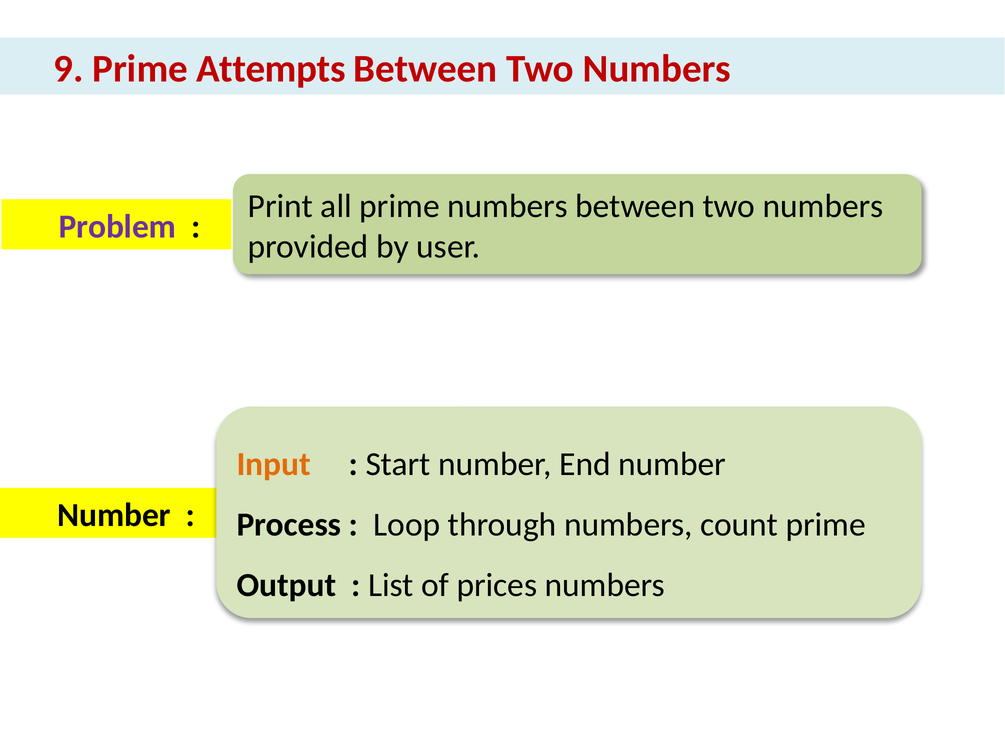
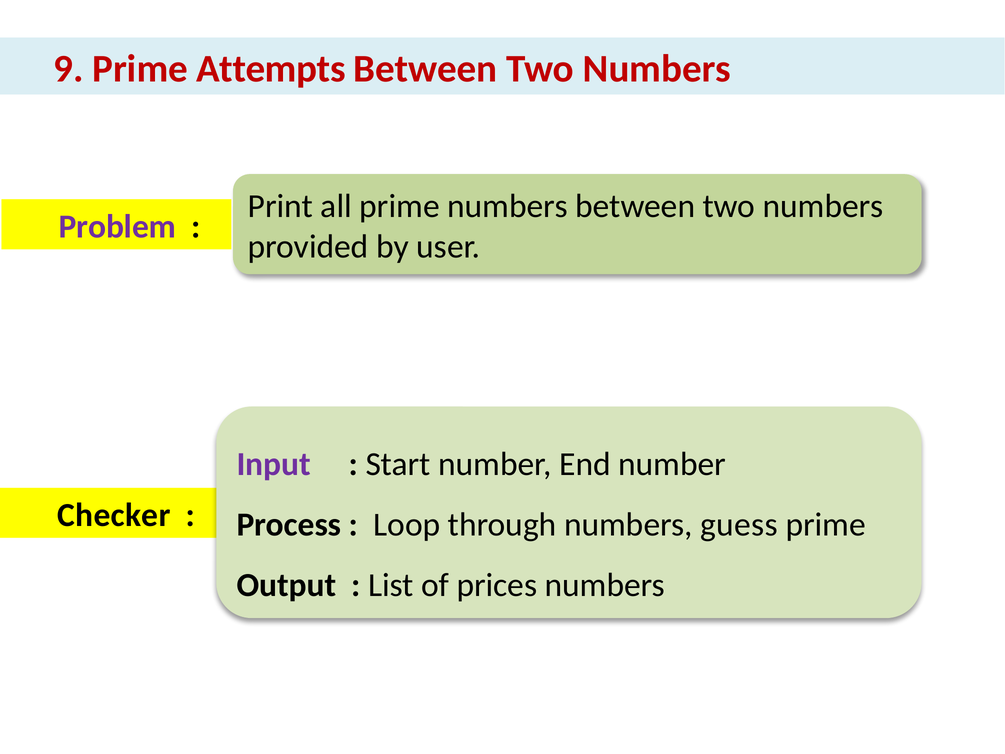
Input colour: orange -> purple
Number at (114, 515): Number -> Checker
count: count -> guess
